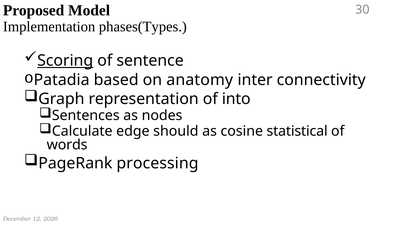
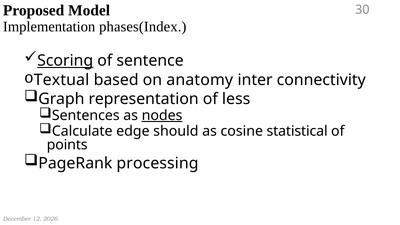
phases(Types: phases(Types -> phases(Index
Patadia: Patadia -> Textual
into: into -> less
nodes underline: none -> present
words: words -> points
